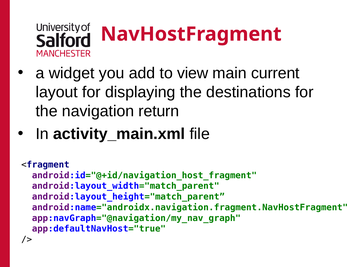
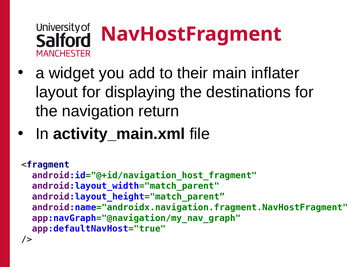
view: view -> their
current: current -> inflater
